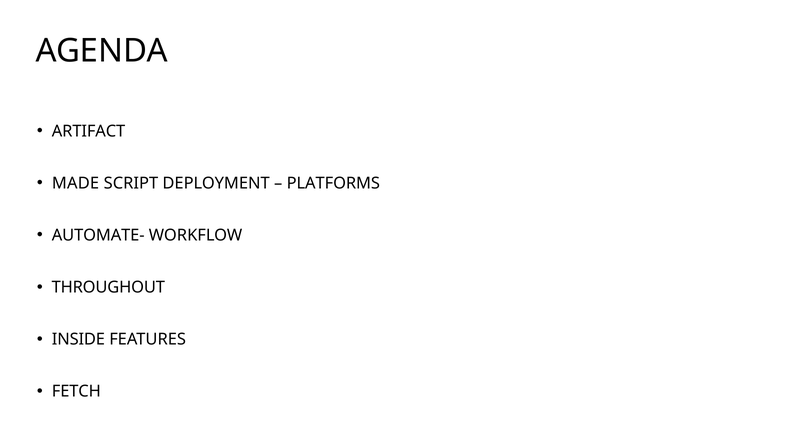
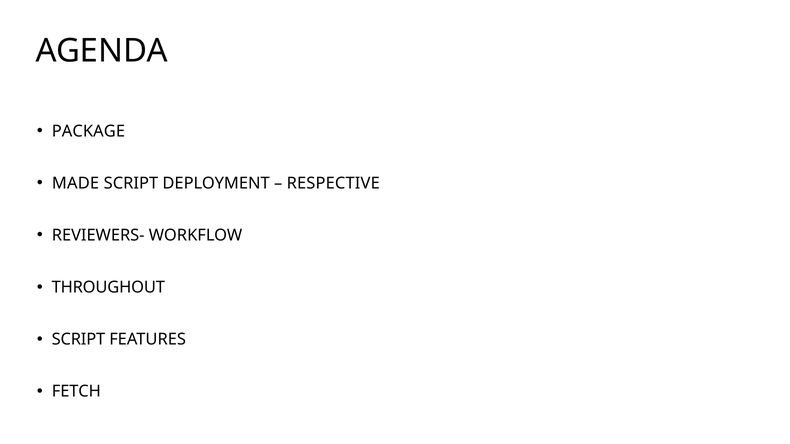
ARTIFACT: ARTIFACT -> PACKAGE
PLATFORMS: PLATFORMS -> RESPECTIVE
AUTOMATE-: AUTOMATE- -> REVIEWERS-
INSIDE at (78, 340): INSIDE -> SCRIPT
